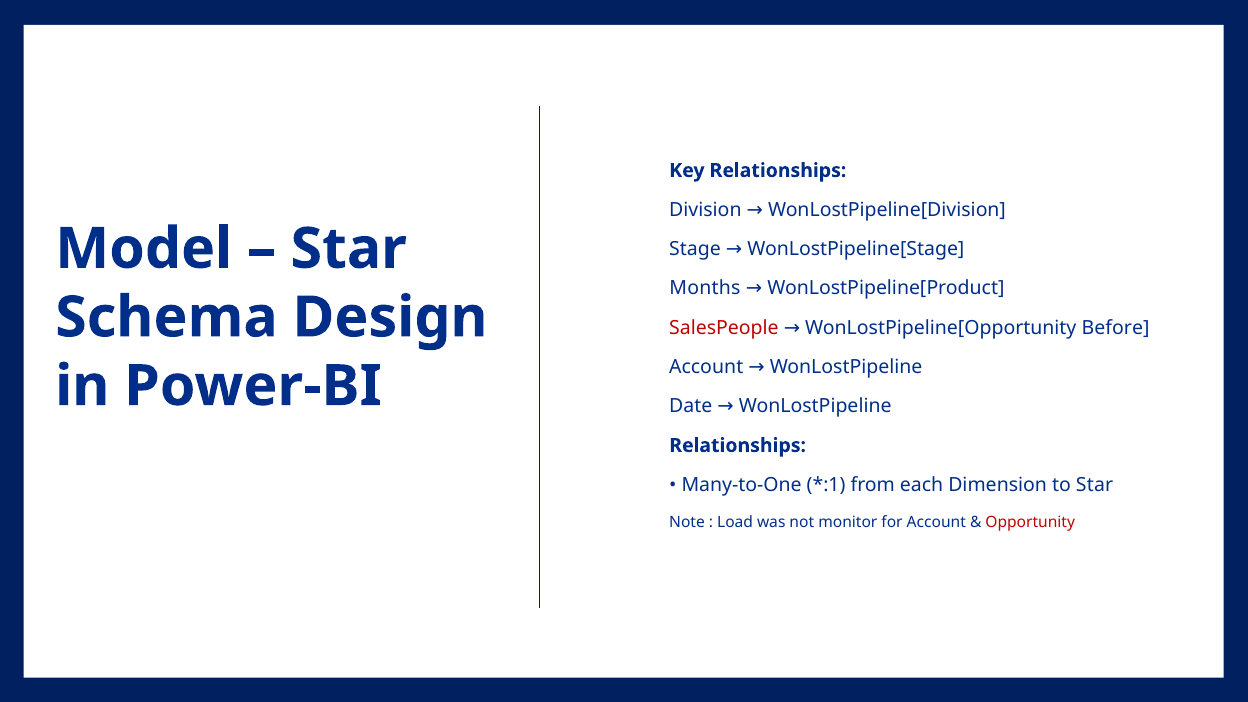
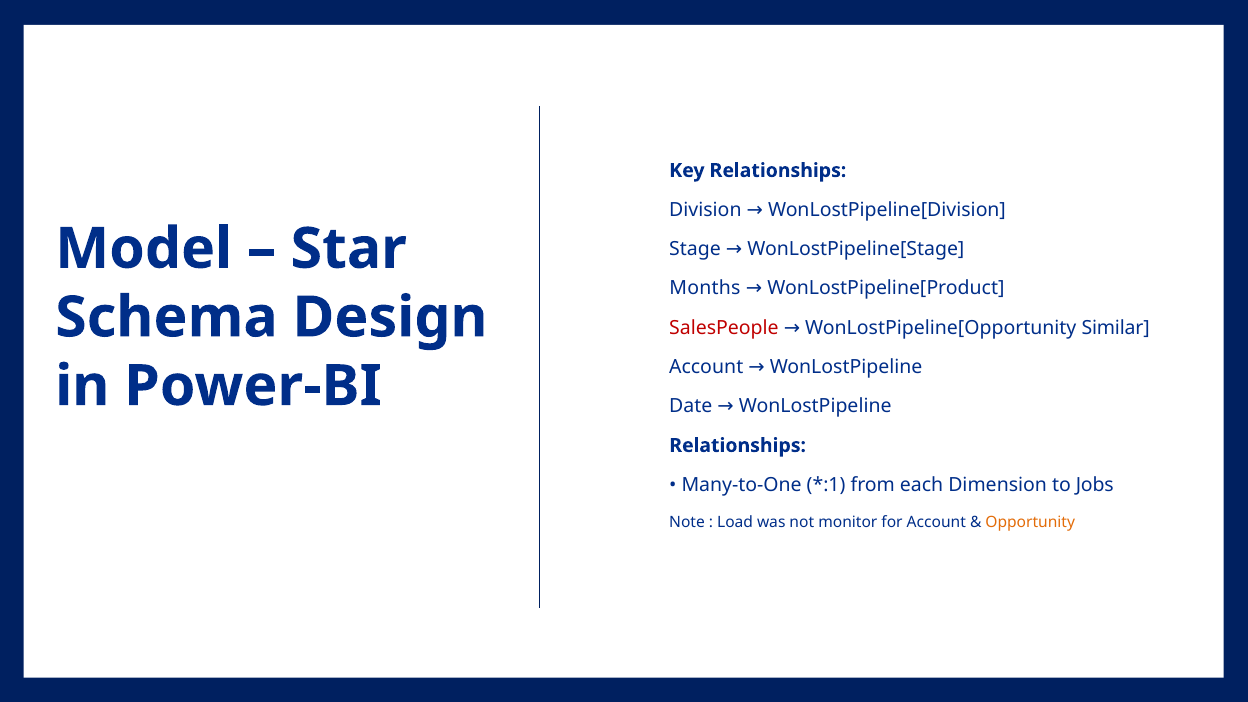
Before: Before -> Similar
to Star: Star -> Jobs
Opportunity colour: red -> orange
